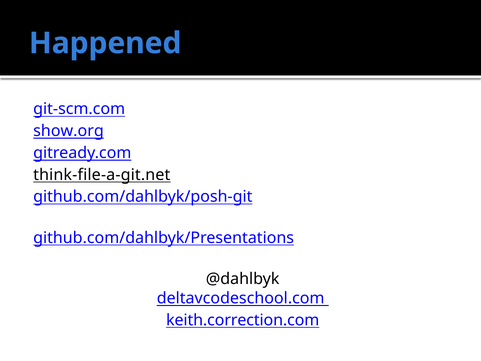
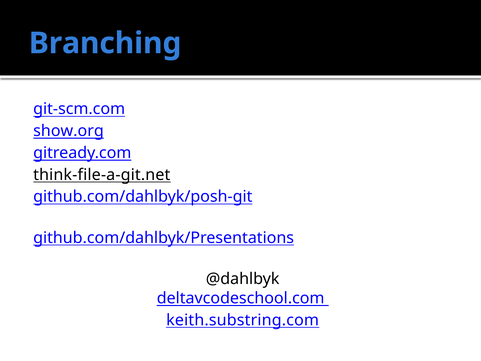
Happened: Happened -> Branching
keith.correction.com: keith.correction.com -> keith.substring.com
